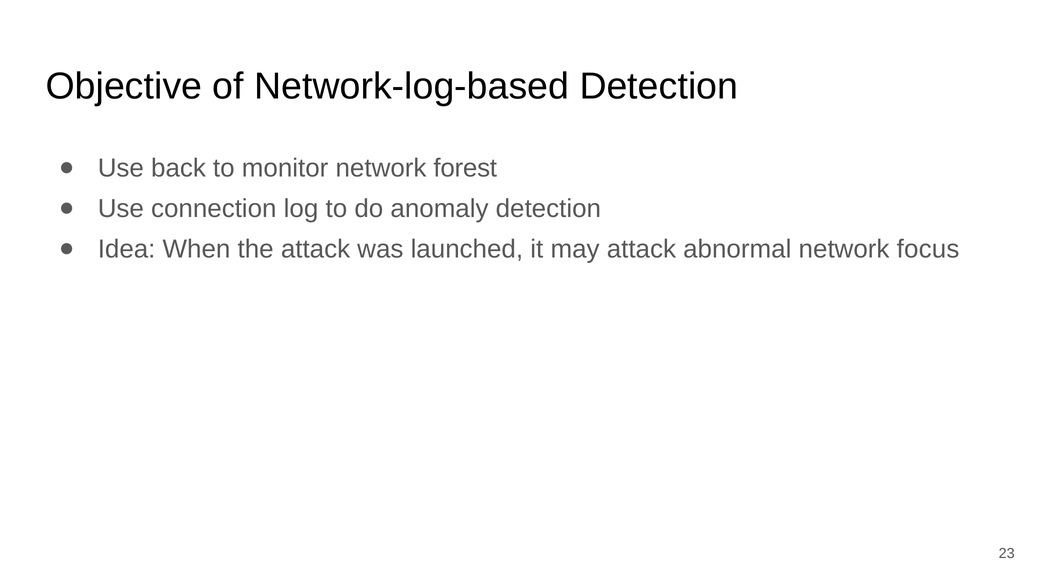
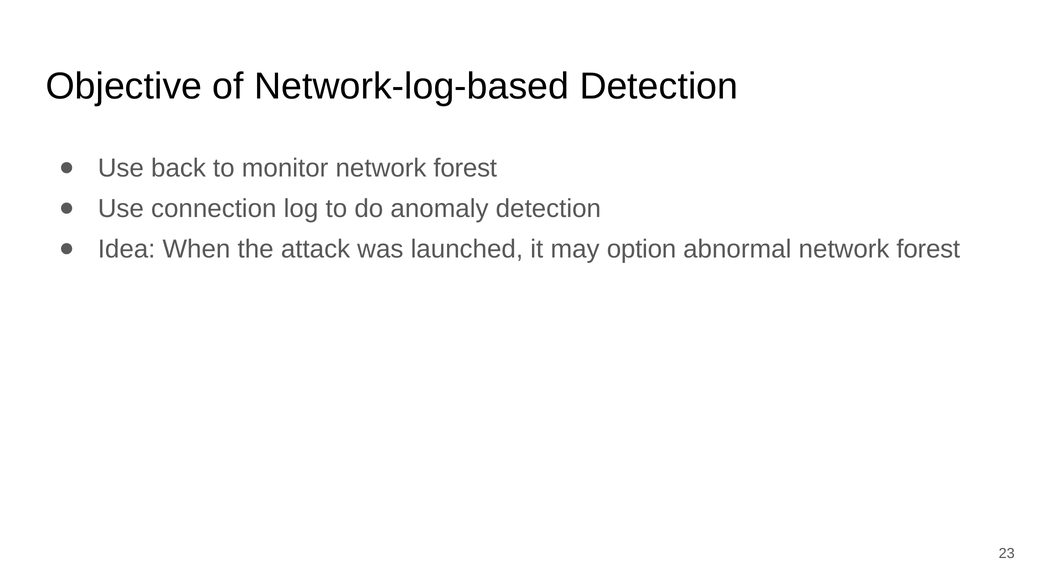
may attack: attack -> option
abnormal network focus: focus -> forest
